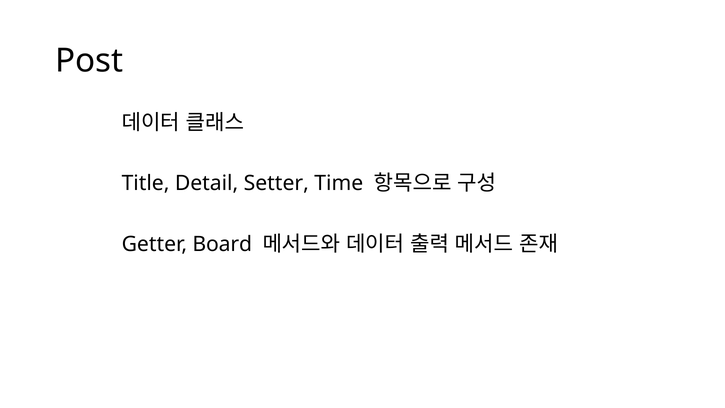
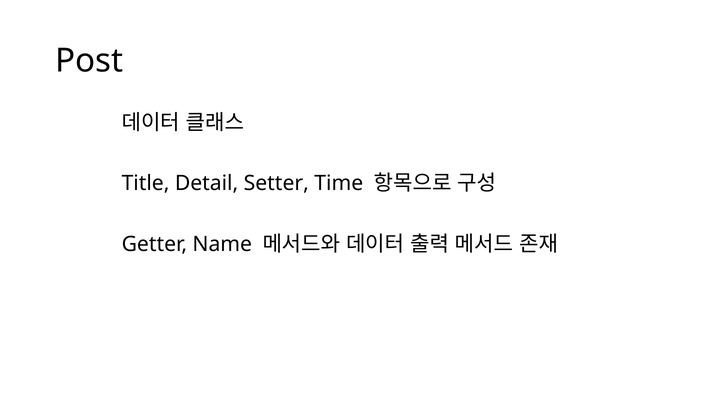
Board: Board -> Name
